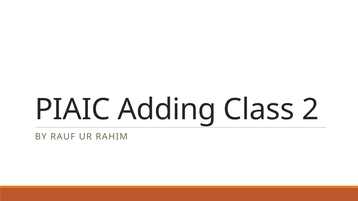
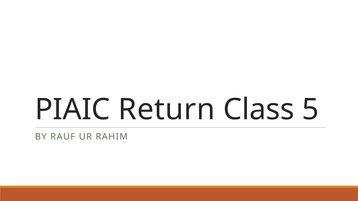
Adding: Adding -> Return
2: 2 -> 5
